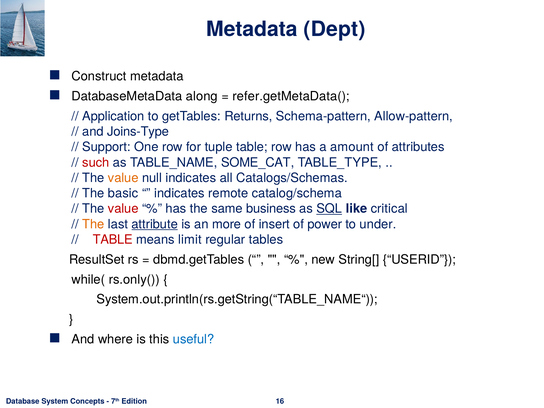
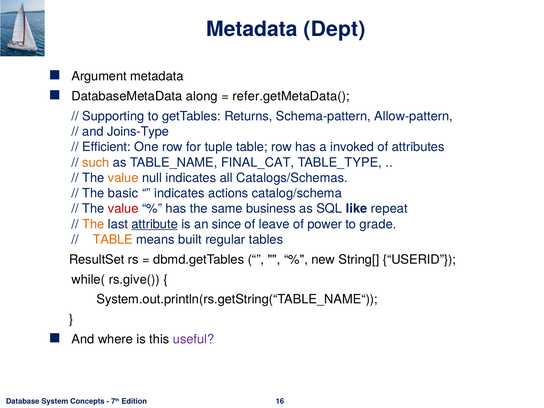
Construct: Construct -> Argument
Application: Application -> Supporting
Support: Support -> Efficient
amount: amount -> invoked
such colour: red -> orange
SOME_CAT: SOME_CAT -> FINAL_CAT
remote: remote -> actions
SQL underline: present -> none
critical: critical -> repeat
more: more -> since
insert: insert -> leave
under: under -> grade
TABLE at (113, 240) colour: red -> orange
limit: limit -> built
rs.only(: rs.only( -> rs.give(
useful colour: blue -> purple
